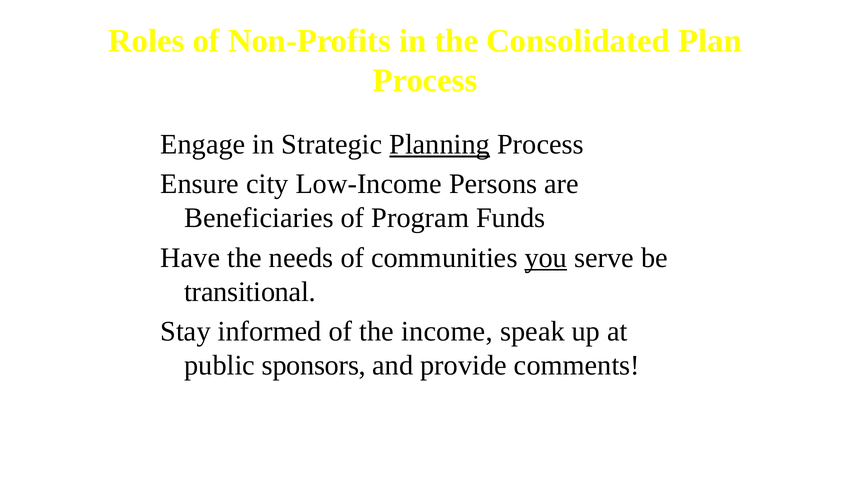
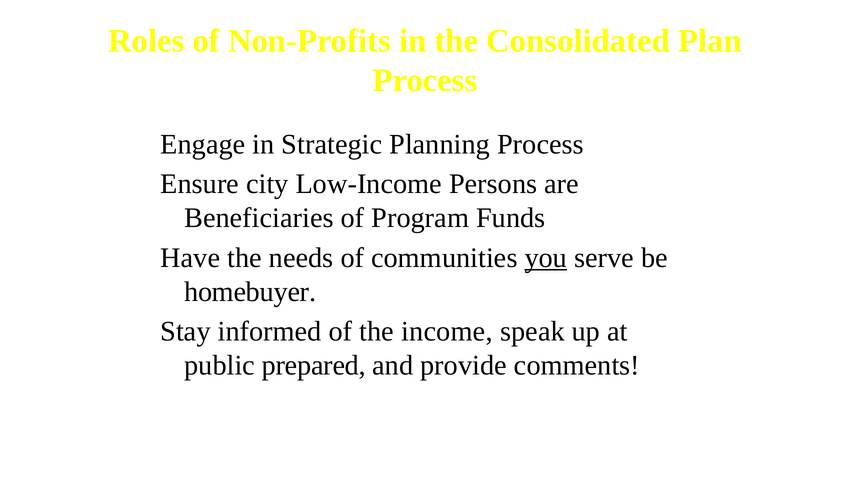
Planning underline: present -> none
transitional: transitional -> homebuyer
sponsors: sponsors -> prepared
